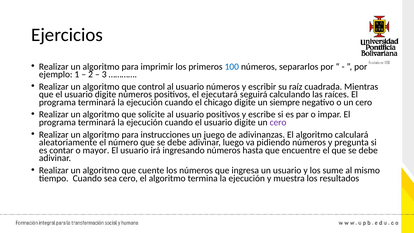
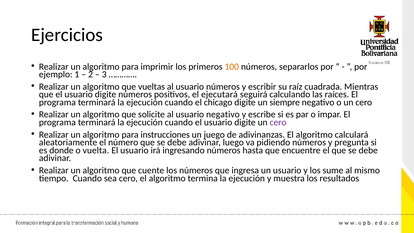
100 colour: blue -> orange
control: control -> vueltas
usuario positivos: positivos -> negativo
contar: contar -> donde
mayor: mayor -> vuelta
